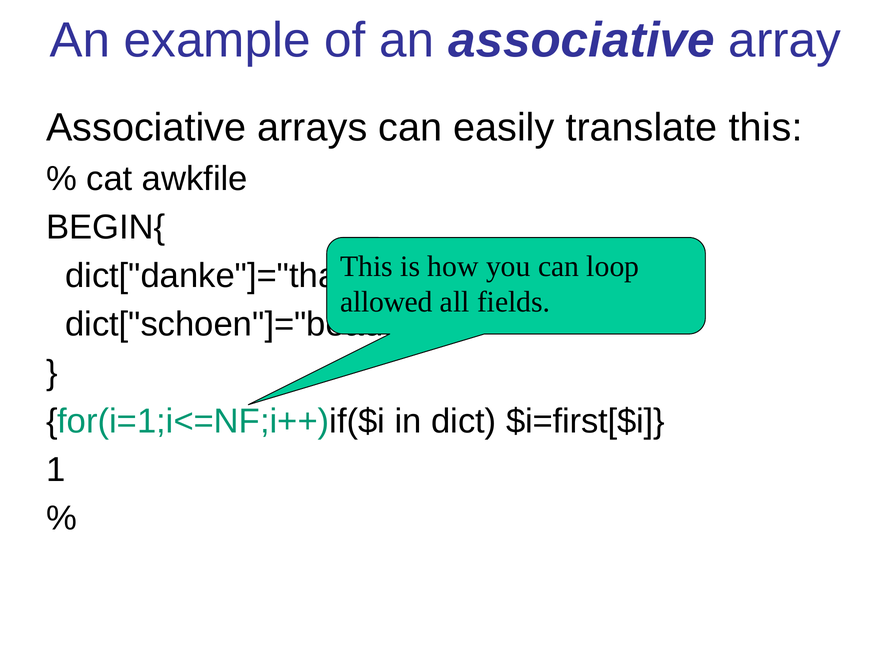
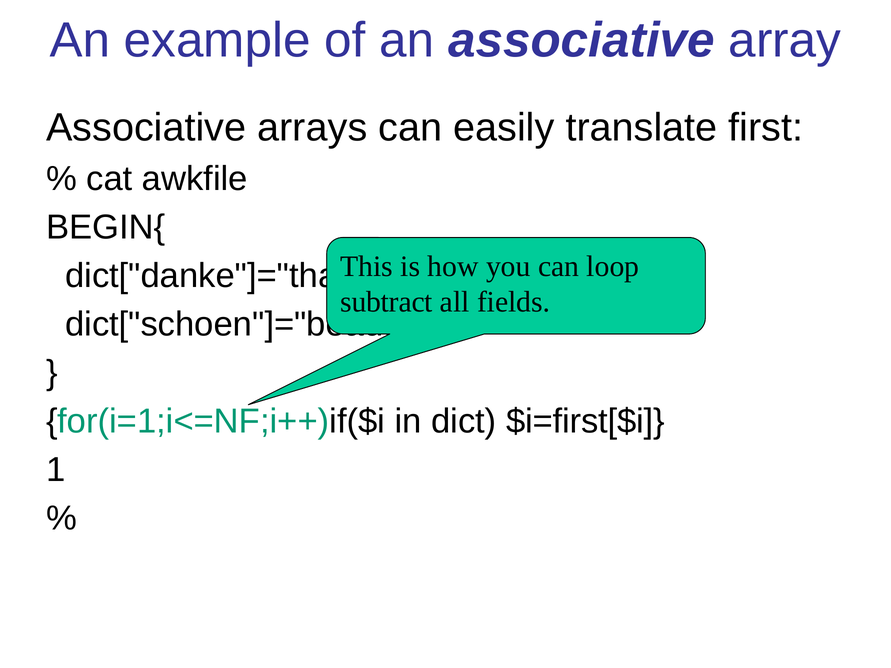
translate this: this -> first
allowed: allowed -> subtract
